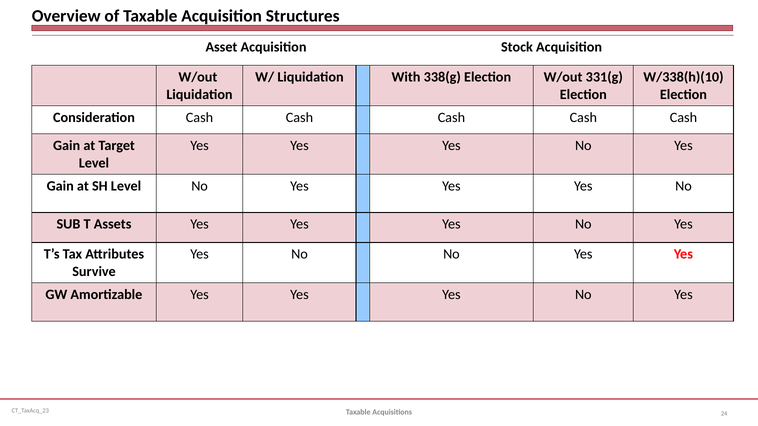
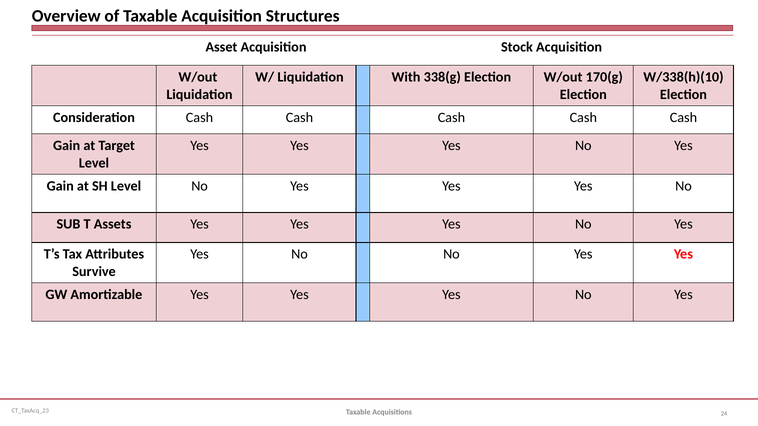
331(g: 331(g -> 170(g
